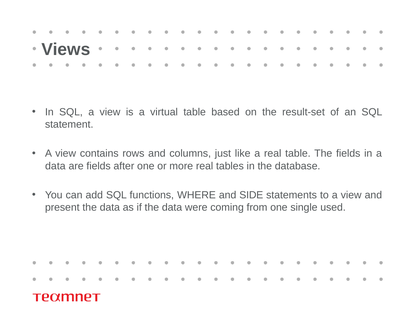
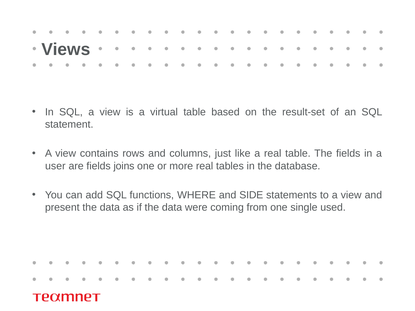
data at (55, 166): data -> user
after: after -> joins
